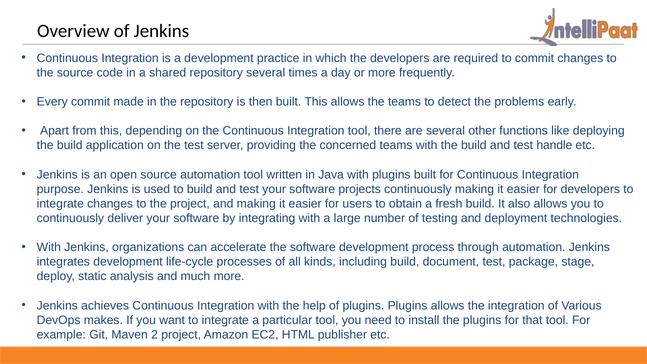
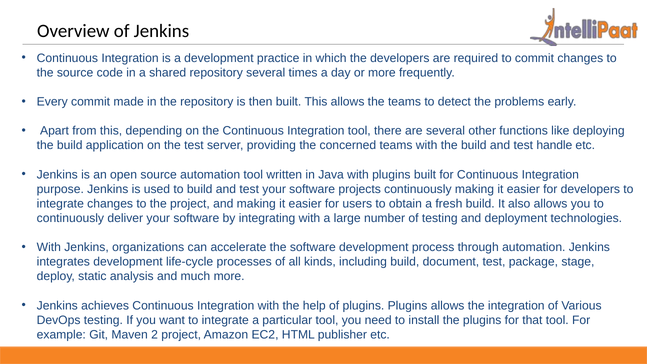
DevOps makes: makes -> testing
